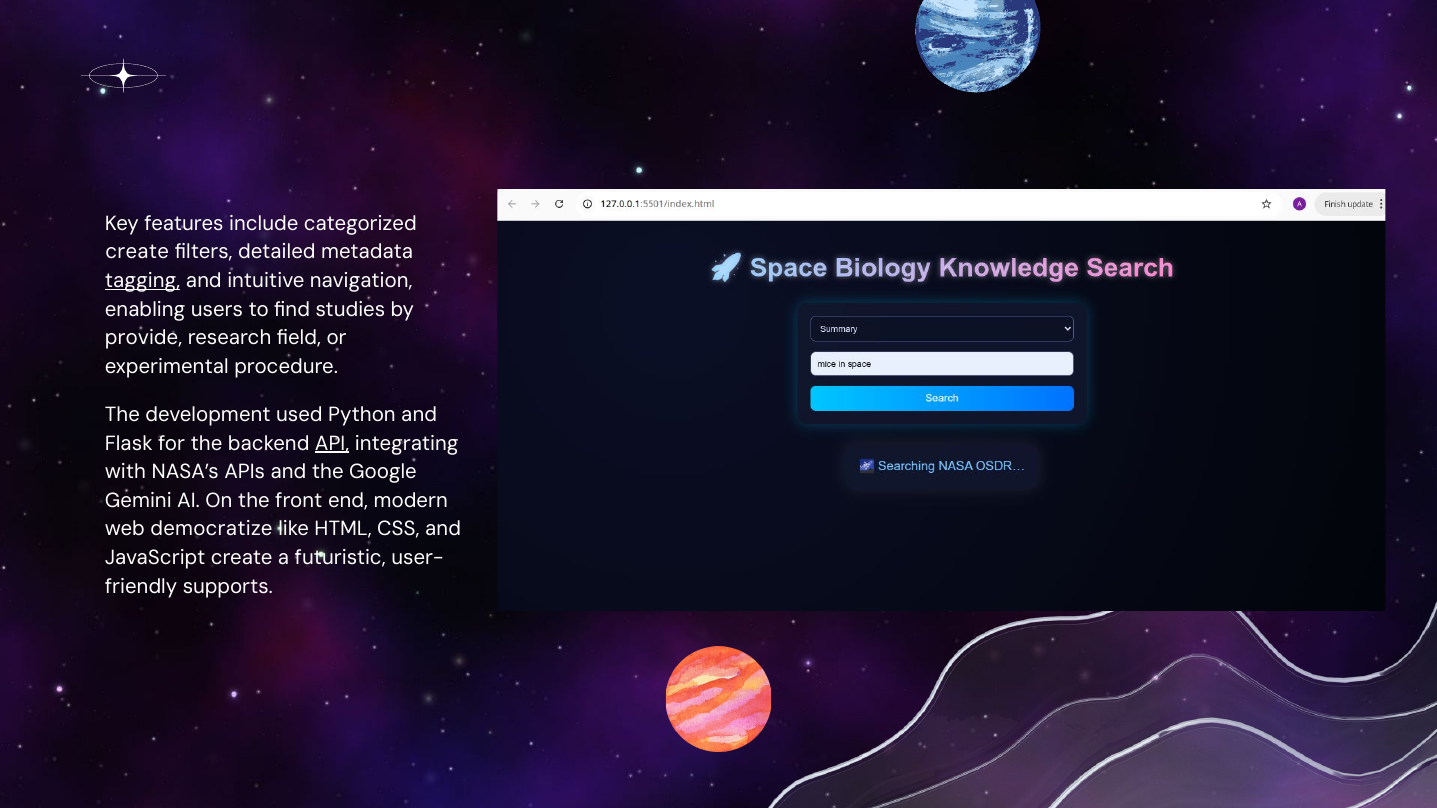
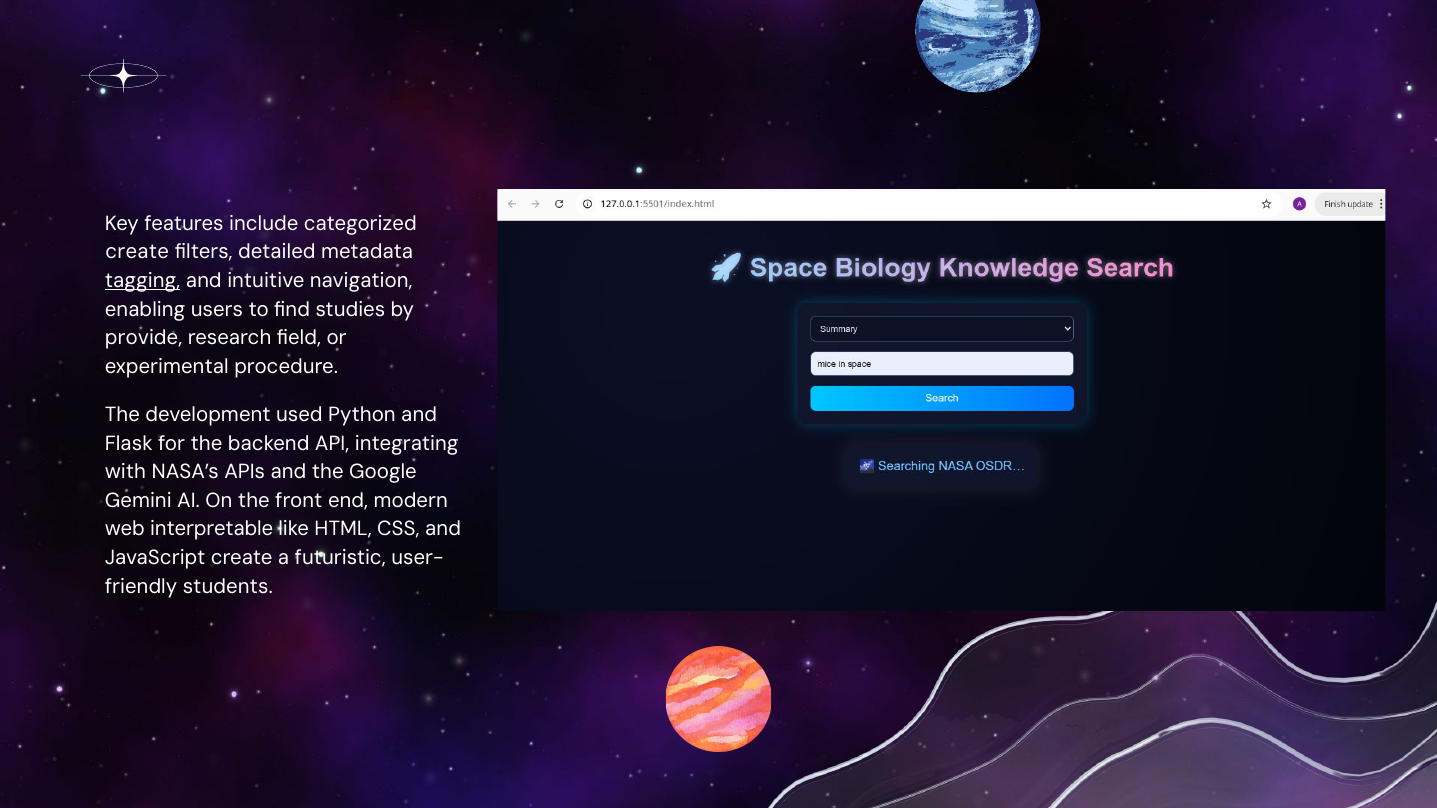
API underline: present -> none
democratize: democratize -> interpretable
supports: supports -> students
